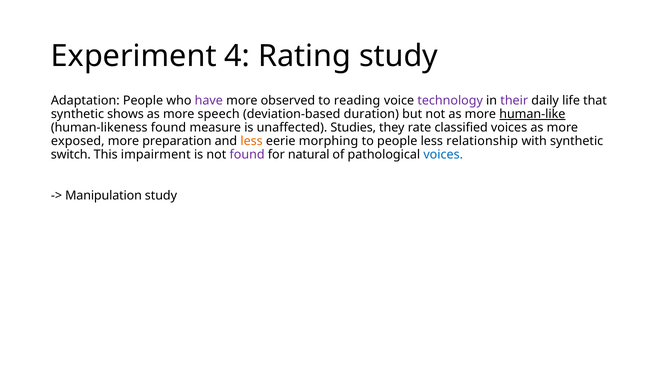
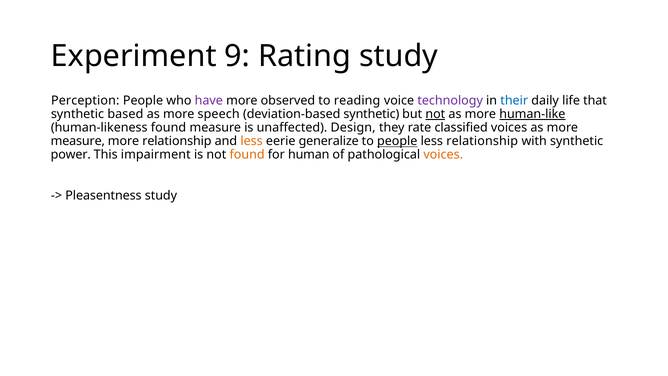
4: 4 -> 9
Adaptation: Adaptation -> Perception
their colour: purple -> blue
shows: shows -> based
deviation-based duration: duration -> synthetic
not at (435, 114) underline: none -> present
Studies: Studies -> Design
exposed at (78, 141): exposed -> measure
more preparation: preparation -> relationship
morphing: morphing -> generalize
people at (397, 141) underline: none -> present
switch: switch -> power
found at (247, 155) colour: purple -> orange
natural: natural -> human
voices at (443, 155) colour: blue -> orange
Manipulation: Manipulation -> Pleasentness
